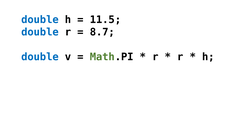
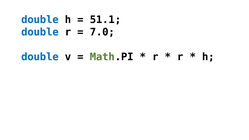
11.5: 11.5 -> 51.1
8.7: 8.7 -> 7.0
